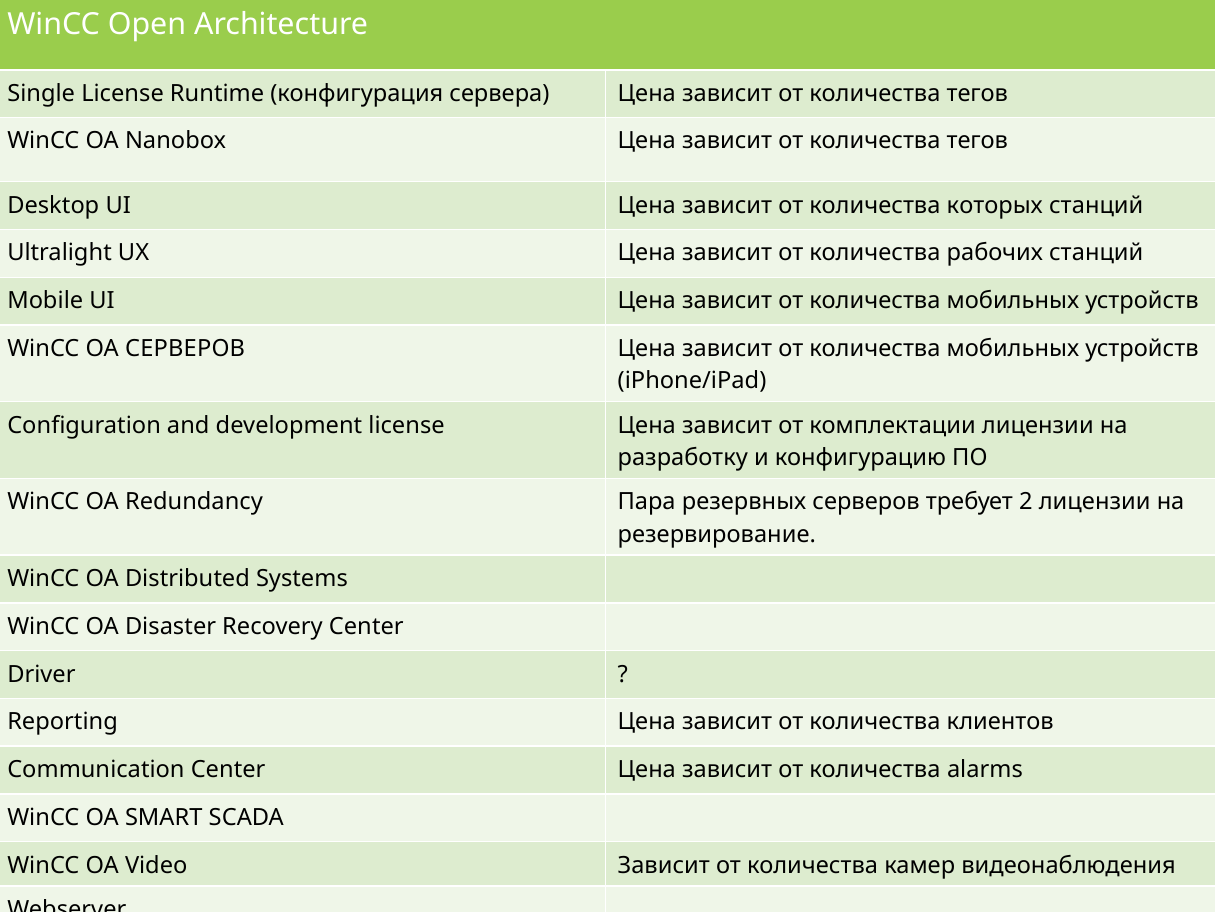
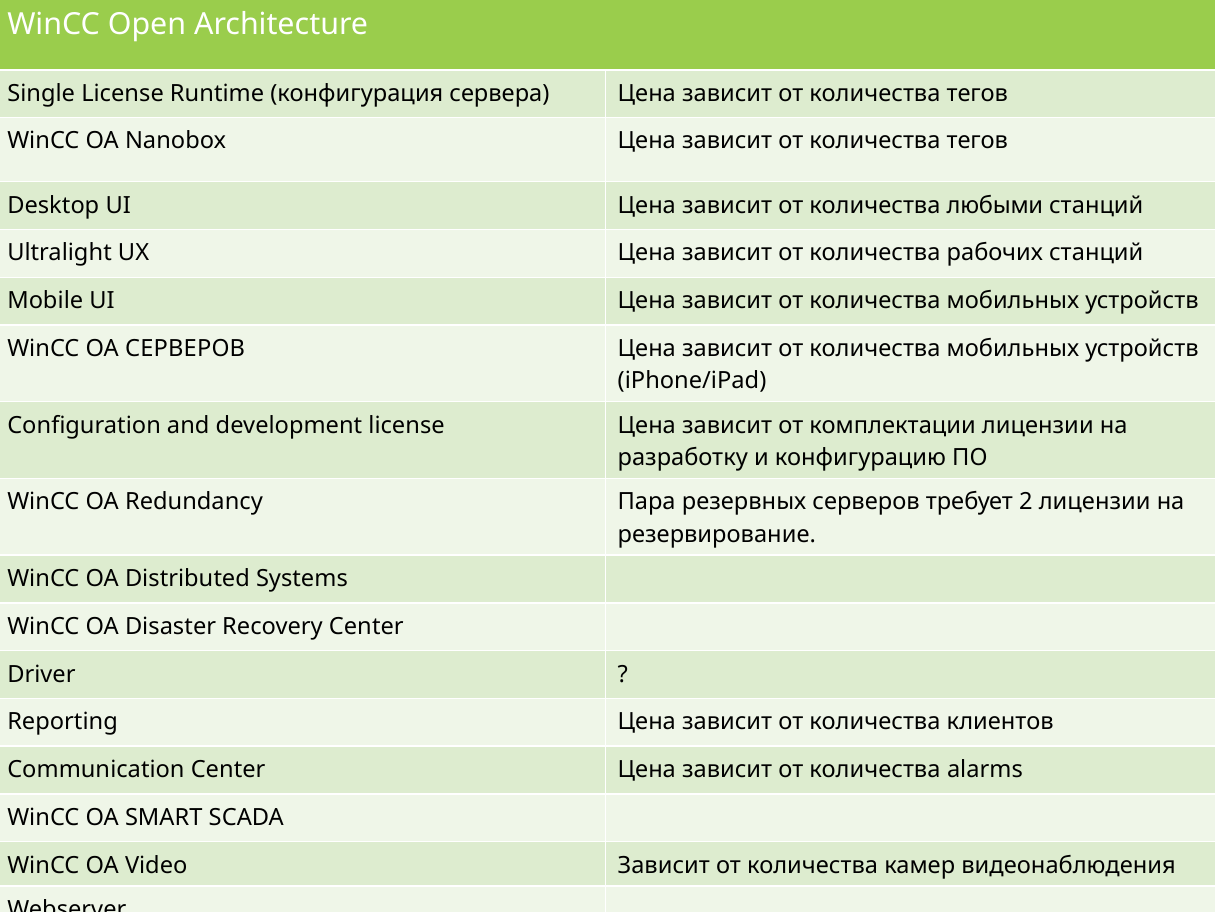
которых: которых -> любыми
